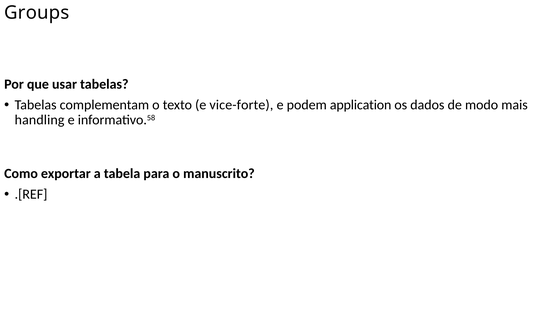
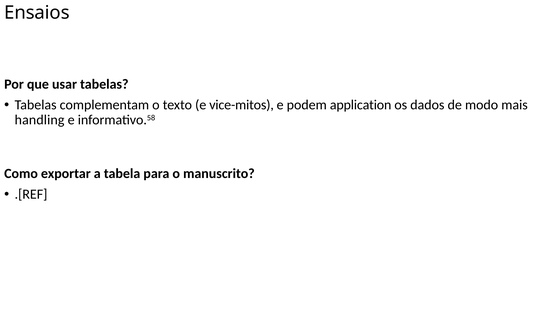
Groups: Groups -> Ensaios
vice-forte: vice-forte -> vice-mitos
